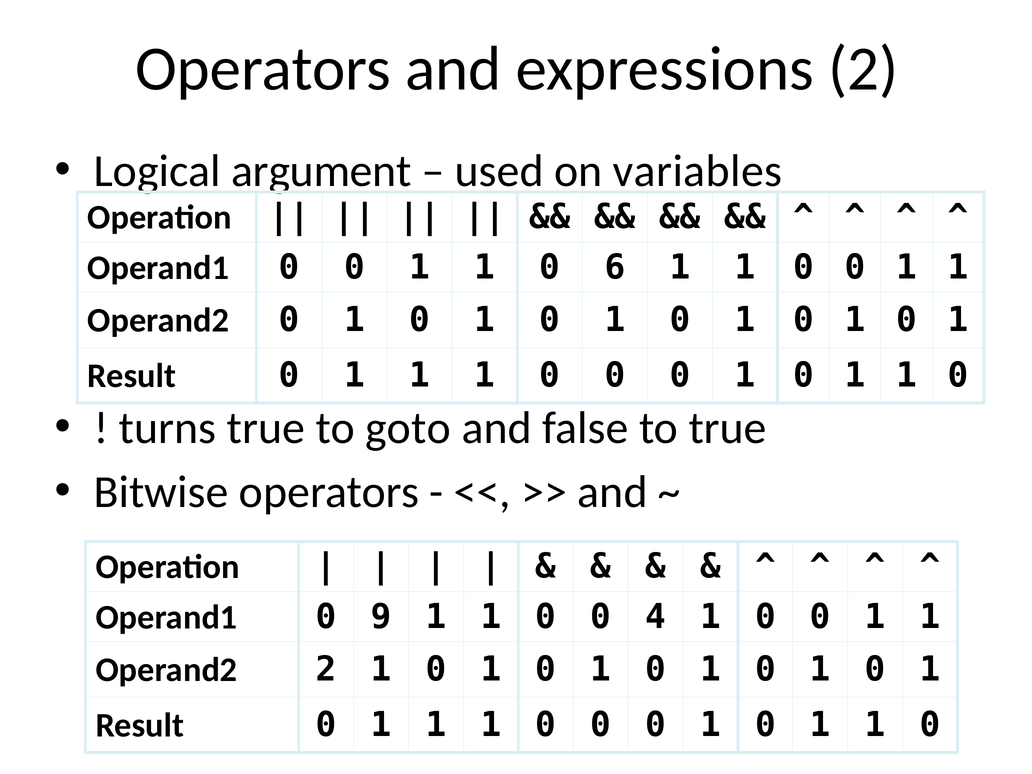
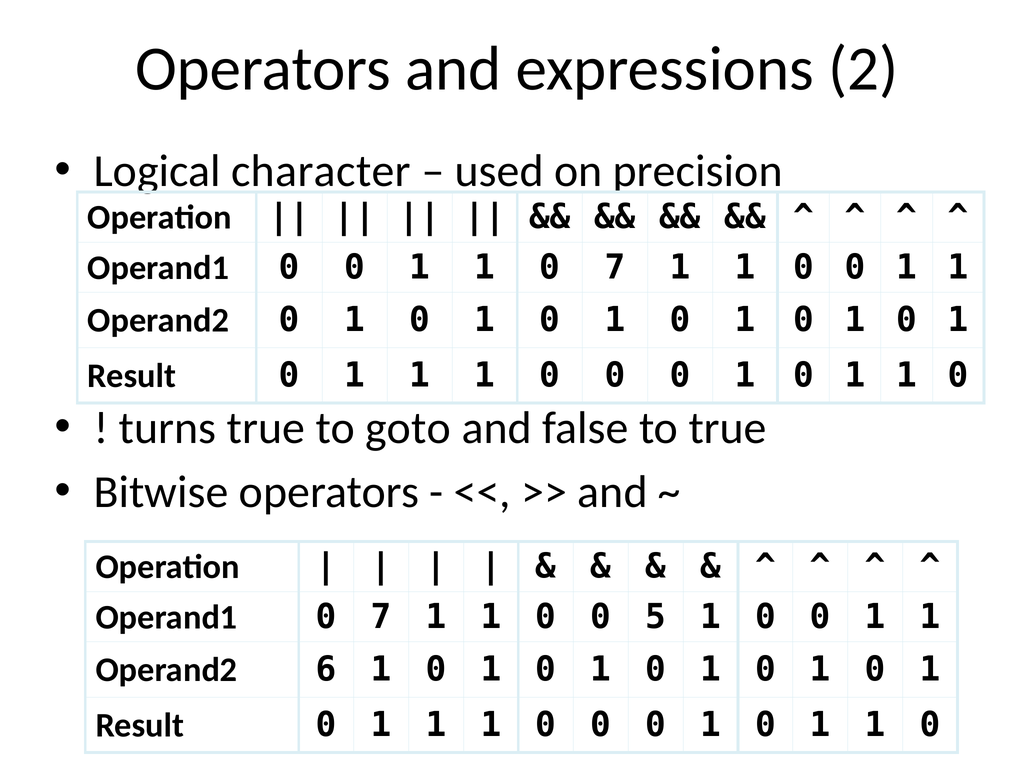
argument: argument -> character
variables: variables -> precision
1 0 6: 6 -> 7
Operand1 0 9: 9 -> 7
4: 4 -> 5
Operand2 2: 2 -> 6
